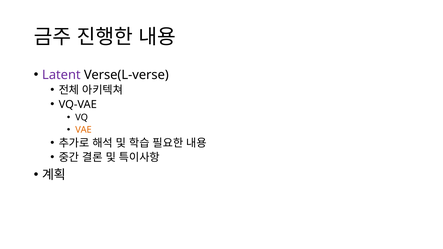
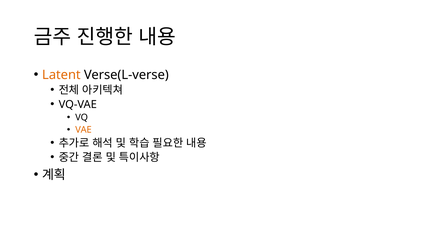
Latent colour: purple -> orange
